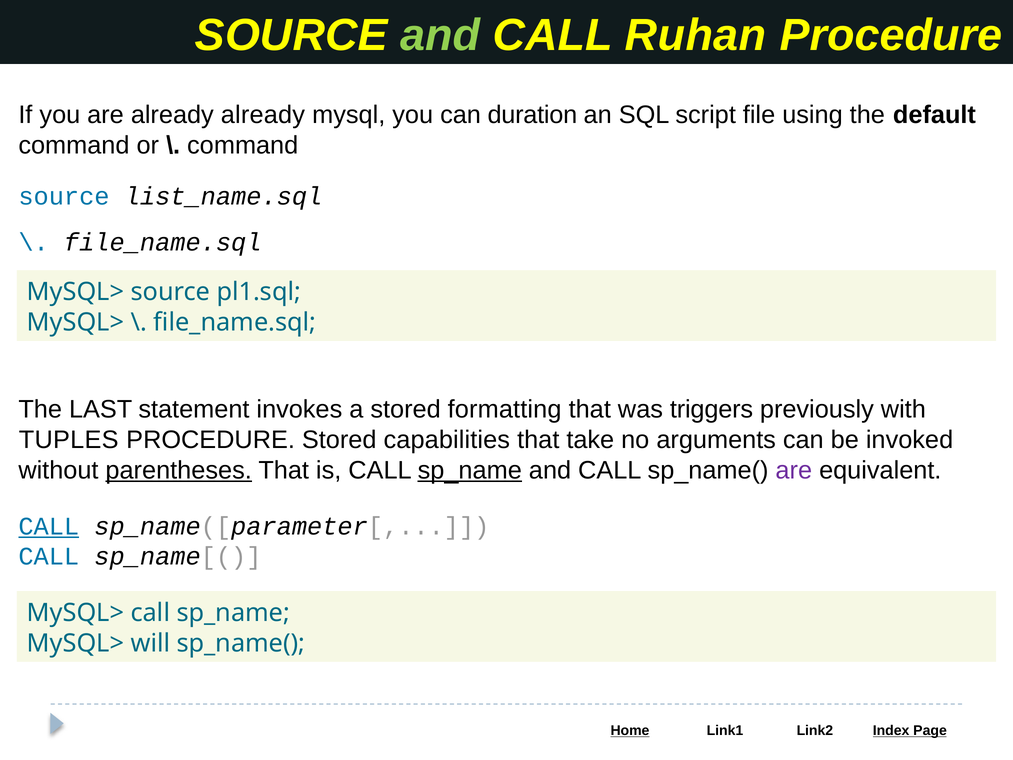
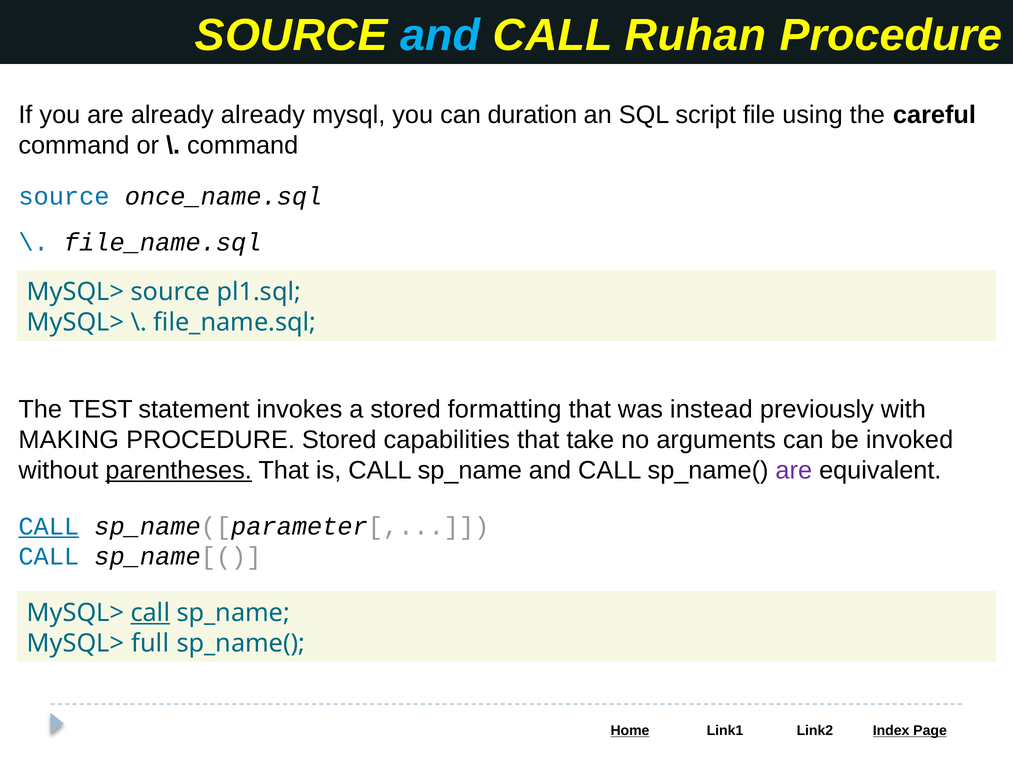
and at (440, 35) colour: light green -> light blue
default: default -> careful
list_name.sql: list_name.sql -> once_name.sql
LAST: LAST -> TEST
triggers: triggers -> instead
TUPLES: TUPLES -> MAKING
sp_name at (470, 470) underline: present -> none
call at (150, 613) underline: none -> present
will: will -> full
